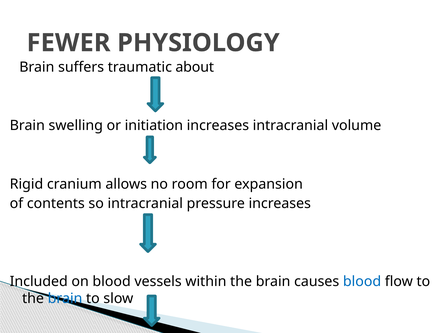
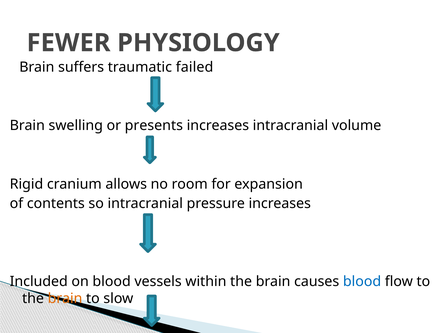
about: about -> failed
initiation: initiation -> presents
brain at (65, 298) colour: blue -> orange
